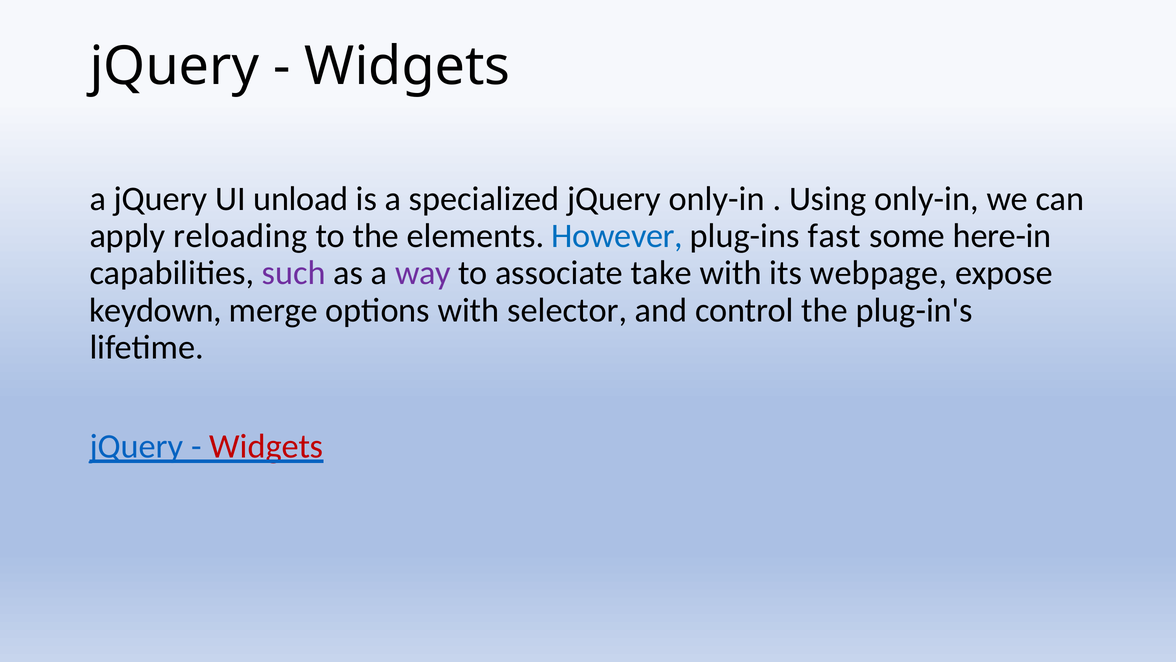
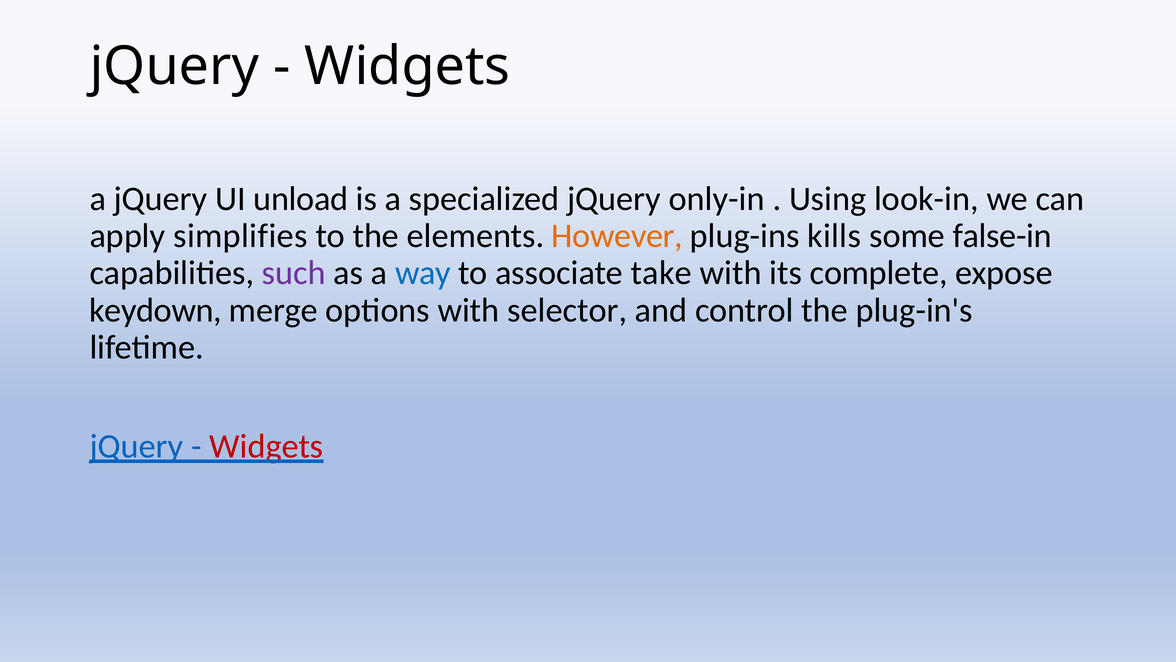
Using only-in: only-in -> look-in
reloading: reloading -> simplifies
However colour: blue -> orange
fast: fast -> kills
here-in: here-in -> false-in
way colour: purple -> blue
webpage: webpage -> complete
